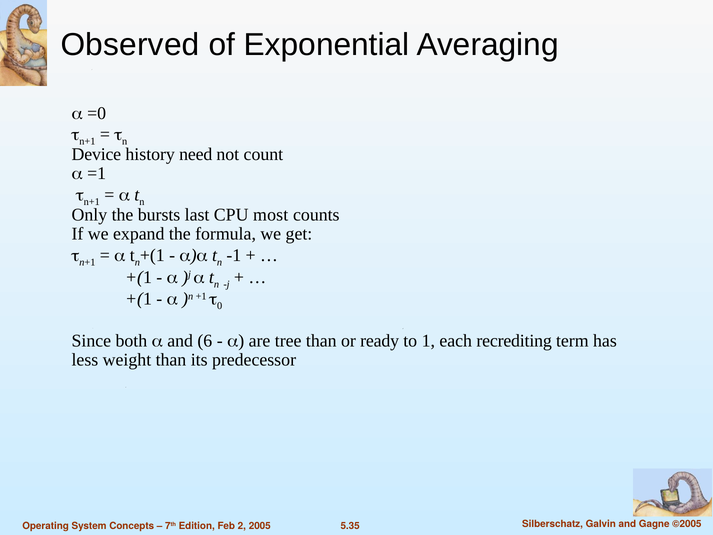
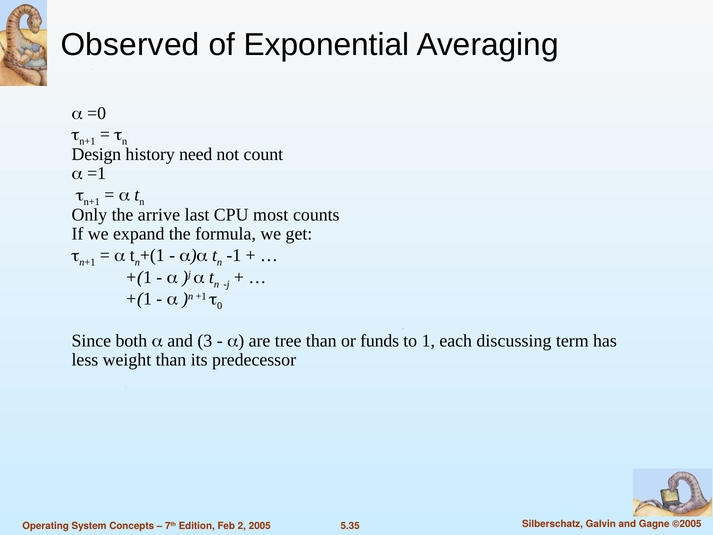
Device: Device -> Design
bursts: bursts -> arrive
6: 6 -> 3
ready: ready -> funds
recrediting: recrediting -> discussing
